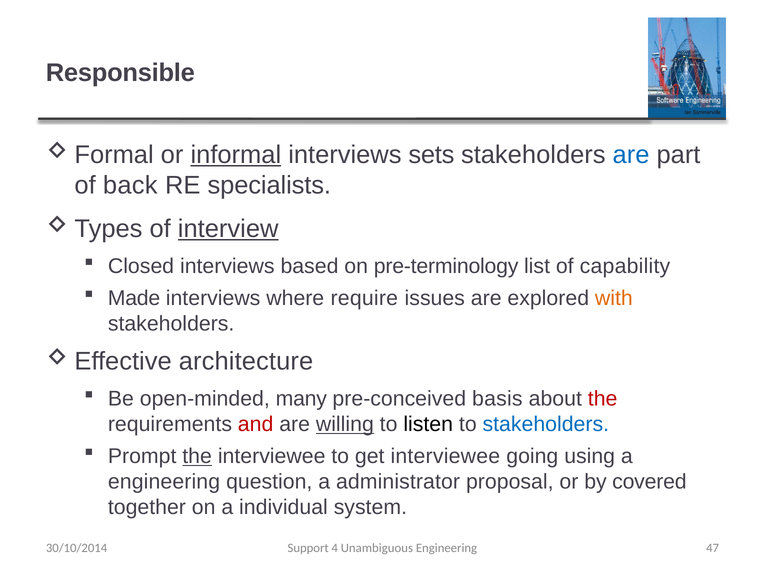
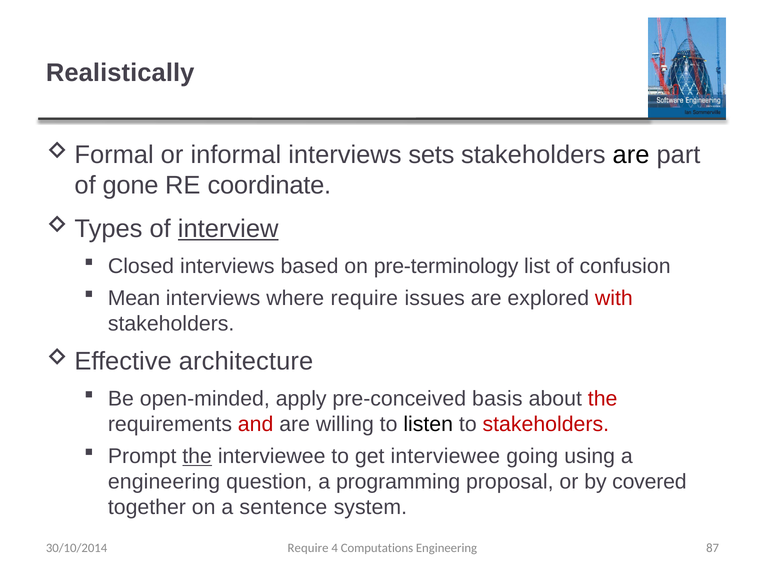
Responsible: Responsible -> Realistically
informal underline: present -> none
are at (631, 155) colour: blue -> black
back: back -> gone
specialists: specialists -> coordinate
capability: capability -> confusion
Made: Made -> Mean
with colour: orange -> red
many: many -> apply
willing underline: present -> none
stakeholders at (546, 424) colour: blue -> red
administrator: administrator -> programming
individual: individual -> sentence
Support at (308, 548): Support -> Require
Unambiguous: Unambiguous -> Computations
47: 47 -> 87
